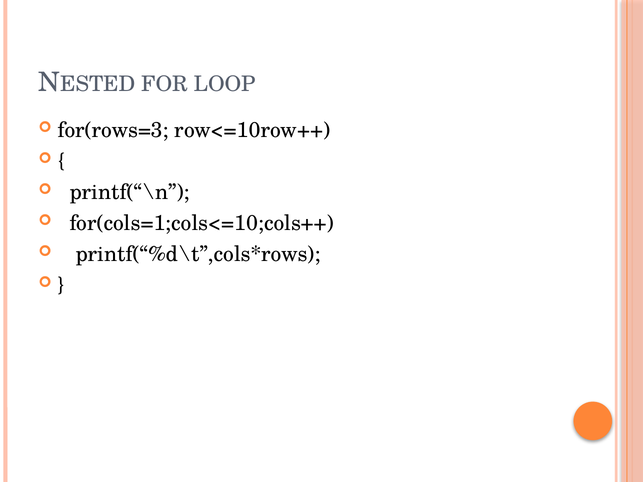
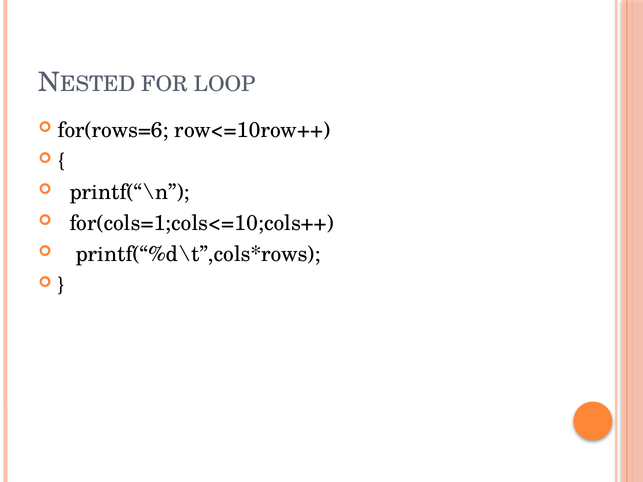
for(rows=3: for(rows=3 -> for(rows=6
